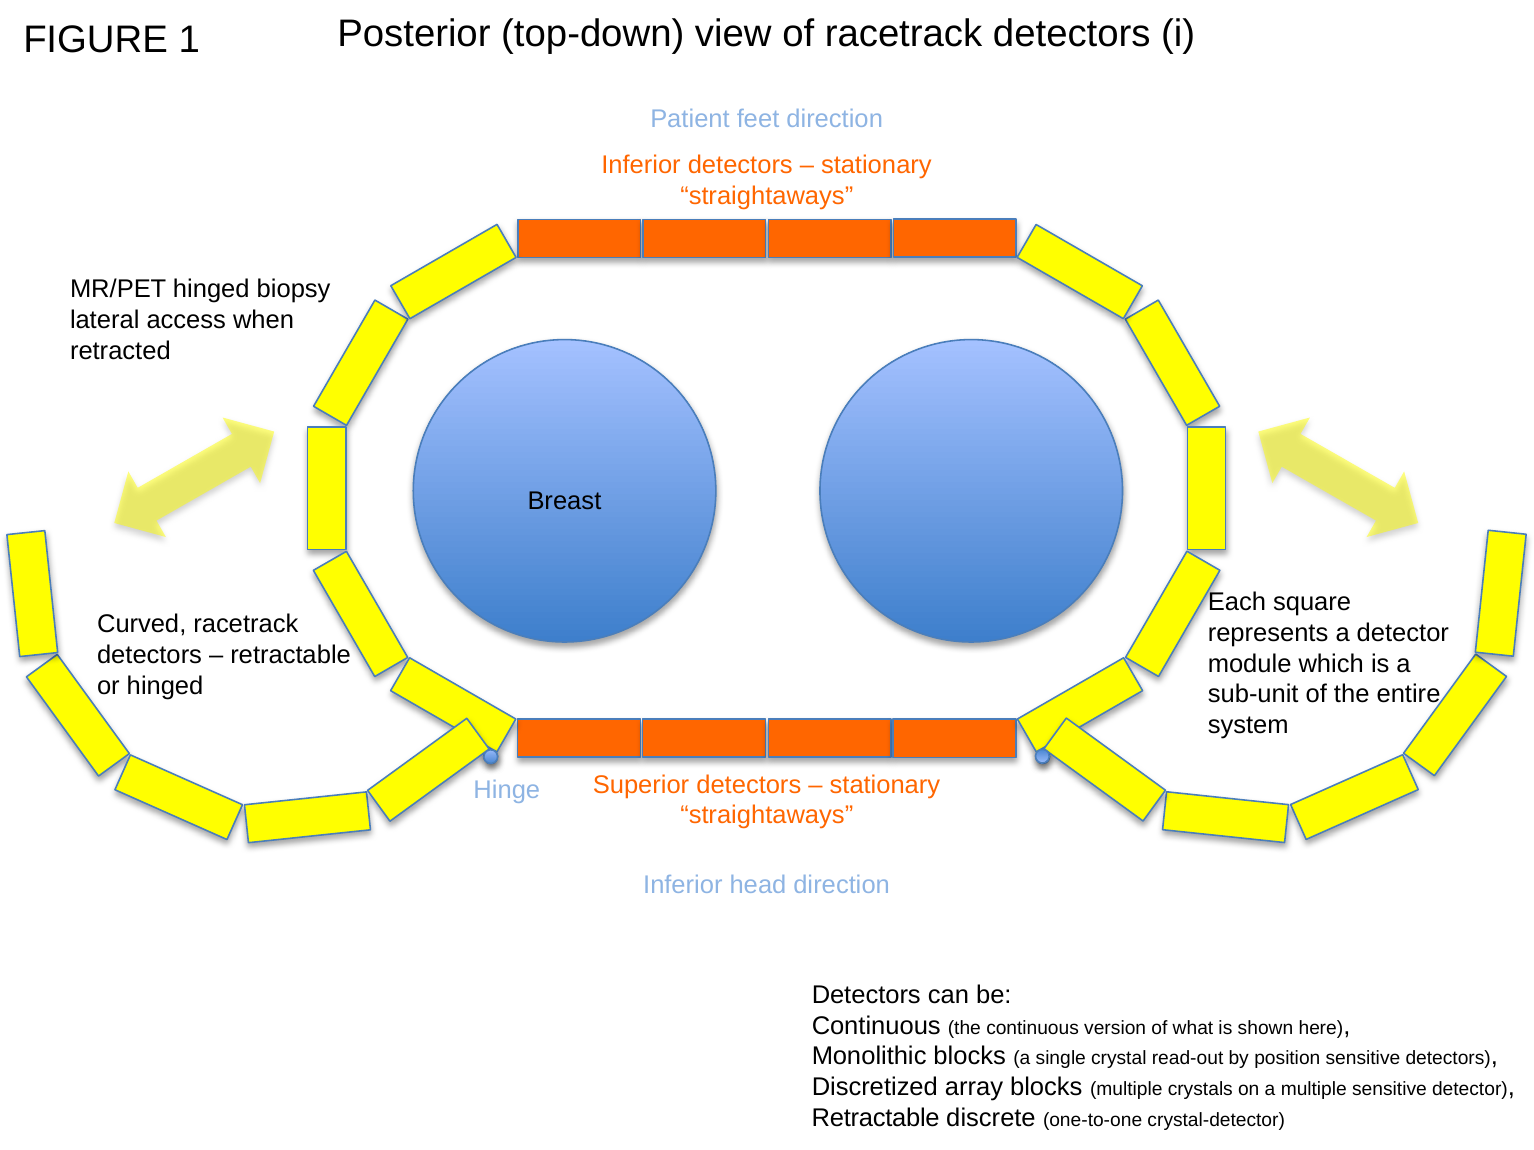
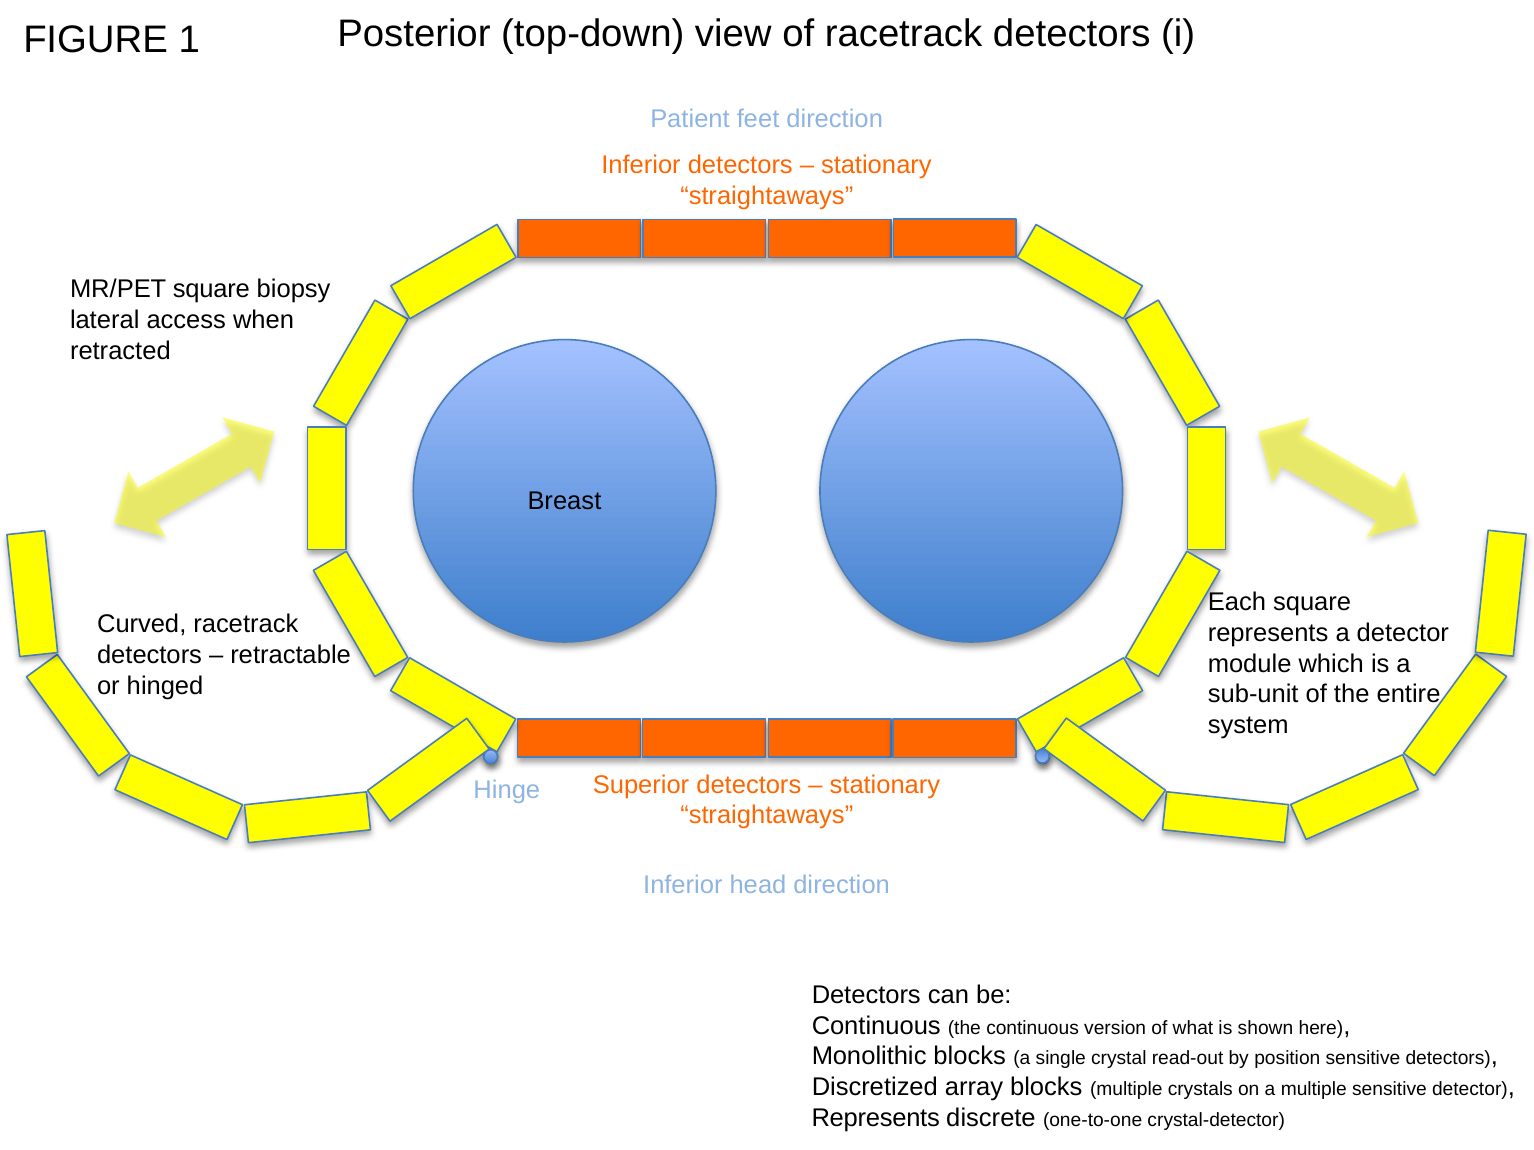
MR/PET hinged: hinged -> square
Retractable at (876, 1118): Retractable -> Represents
